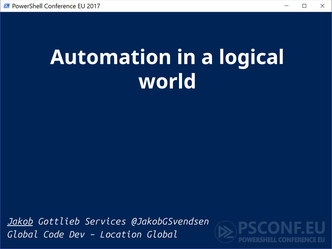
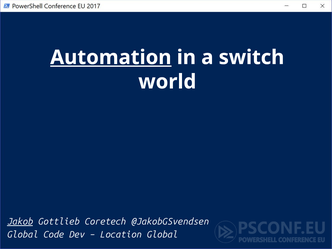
Automation underline: none -> present
logical: logical -> switch
Services: Services -> Coretech
